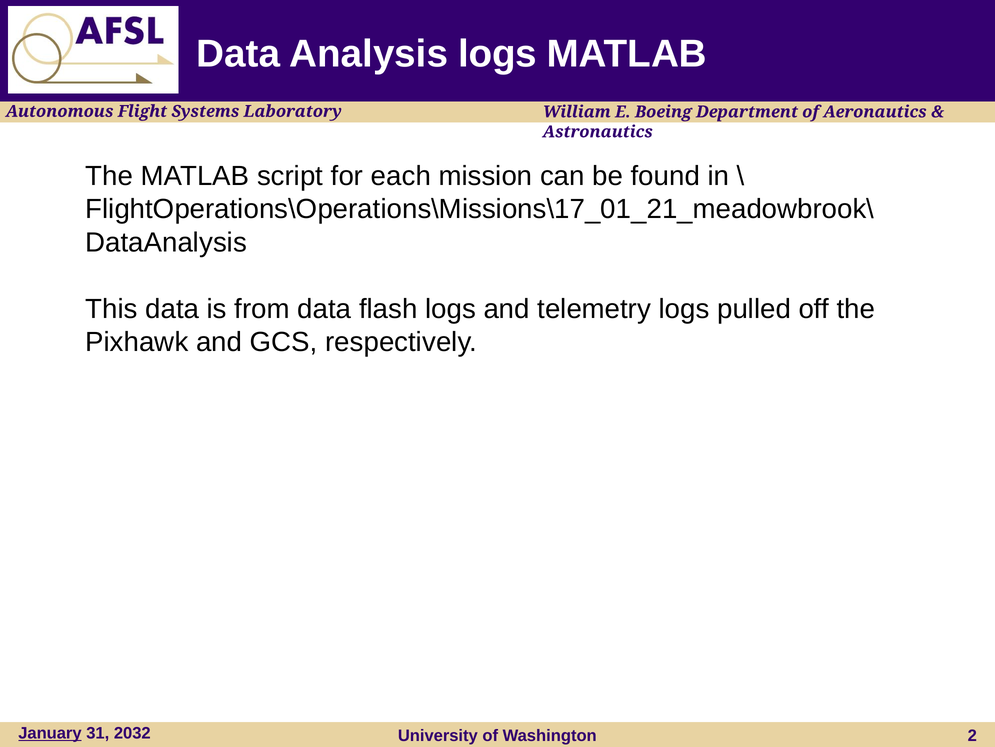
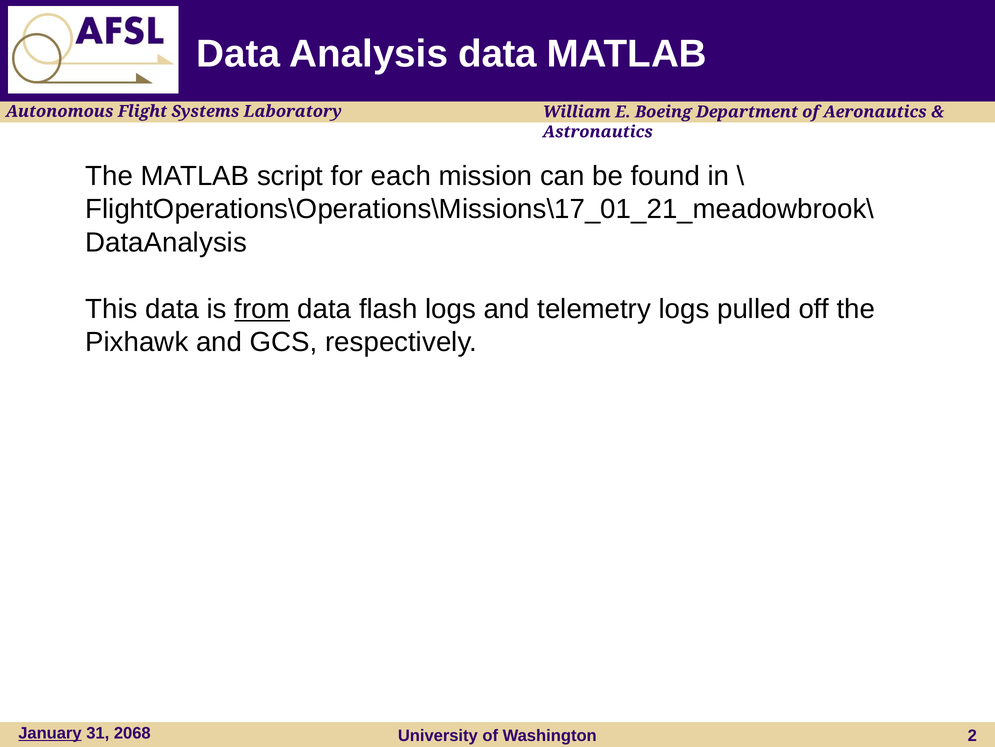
Analysis logs: logs -> data
from underline: none -> present
2032: 2032 -> 2068
